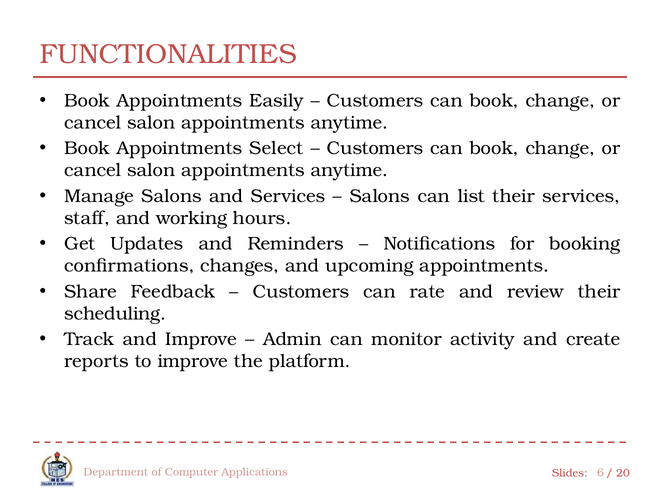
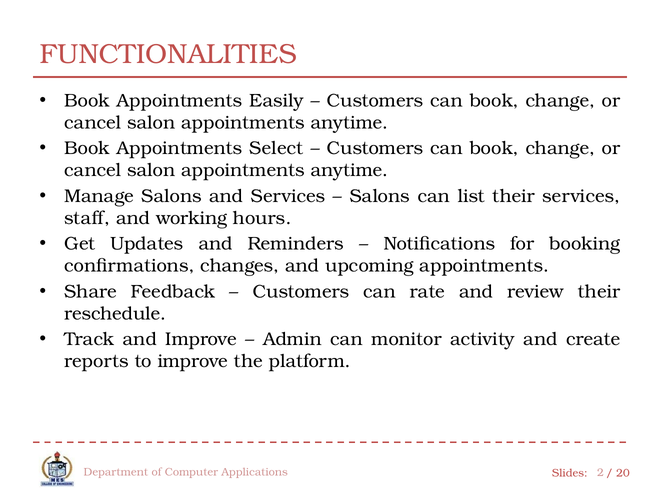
scheduling: scheduling -> reschedule
6: 6 -> 2
